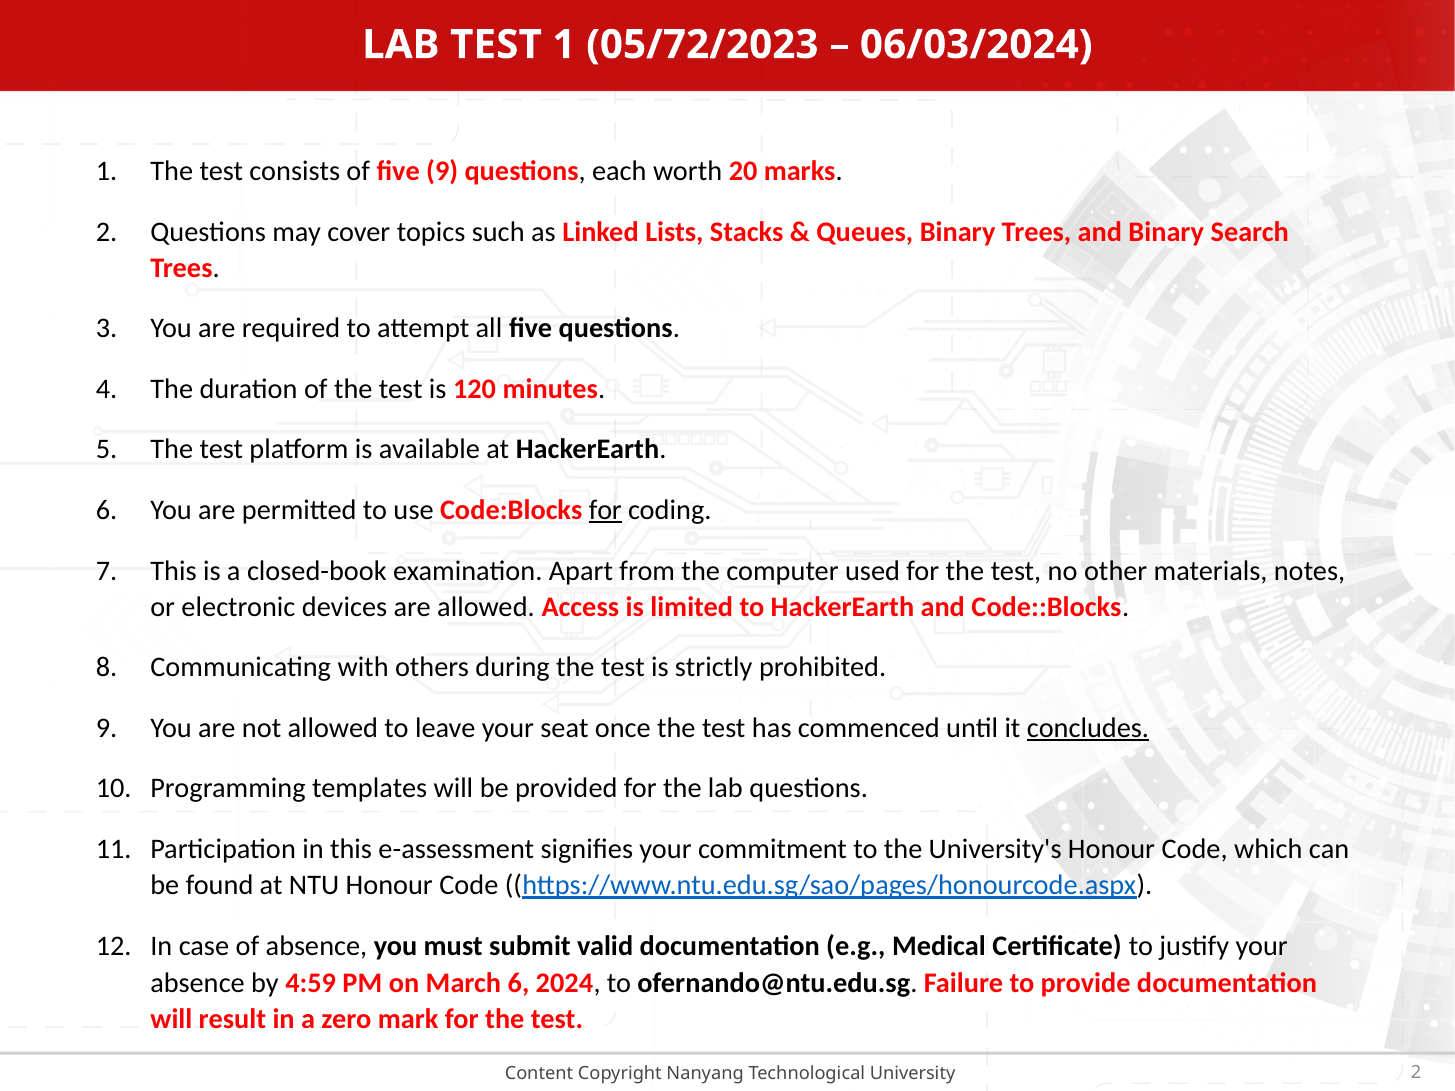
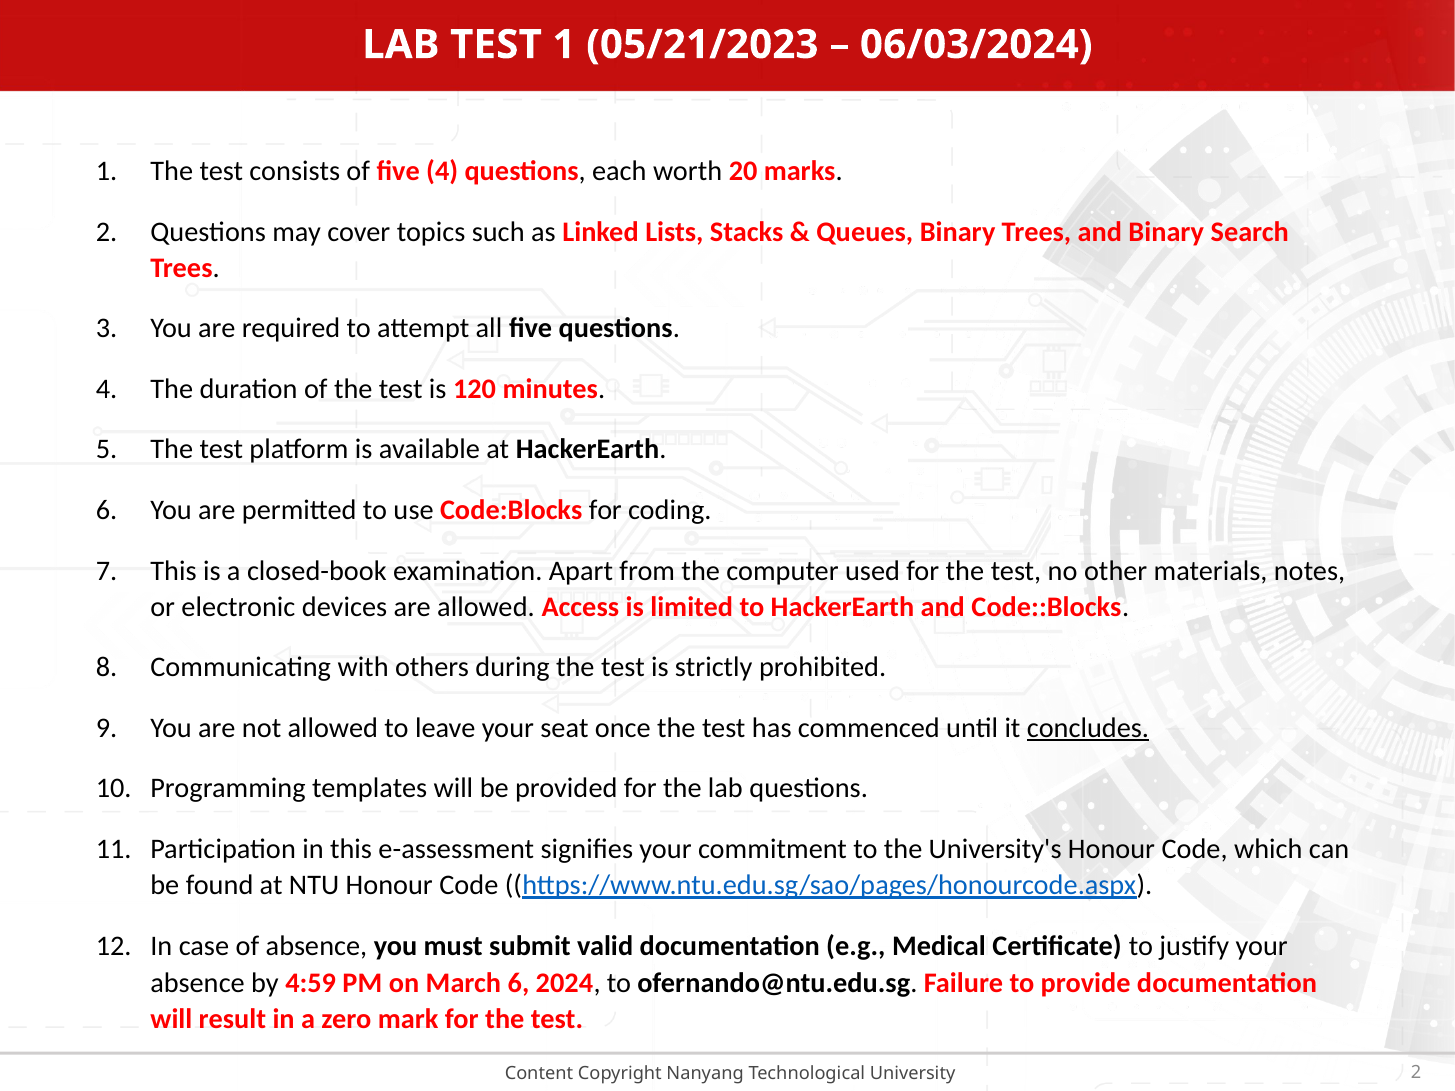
05/72/2023: 05/72/2023 -> 05/21/2023
five 9: 9 -> 4
for at (605, 510) underline: present -> none
